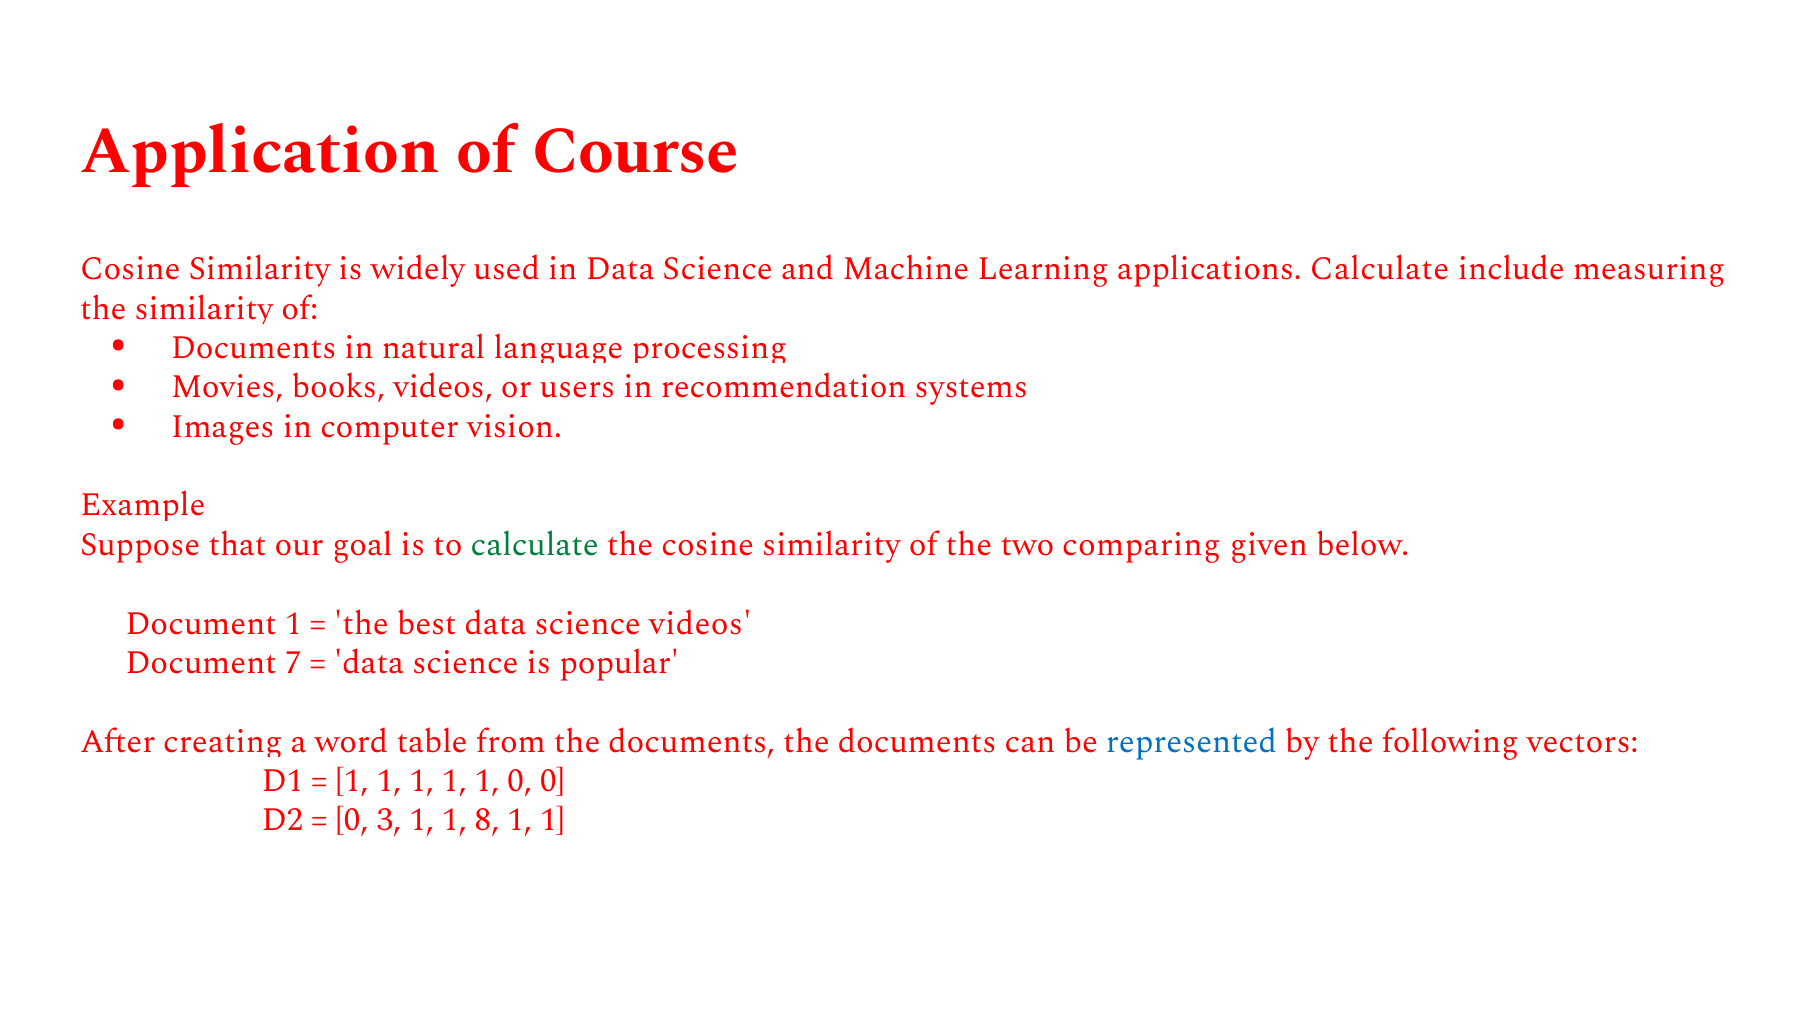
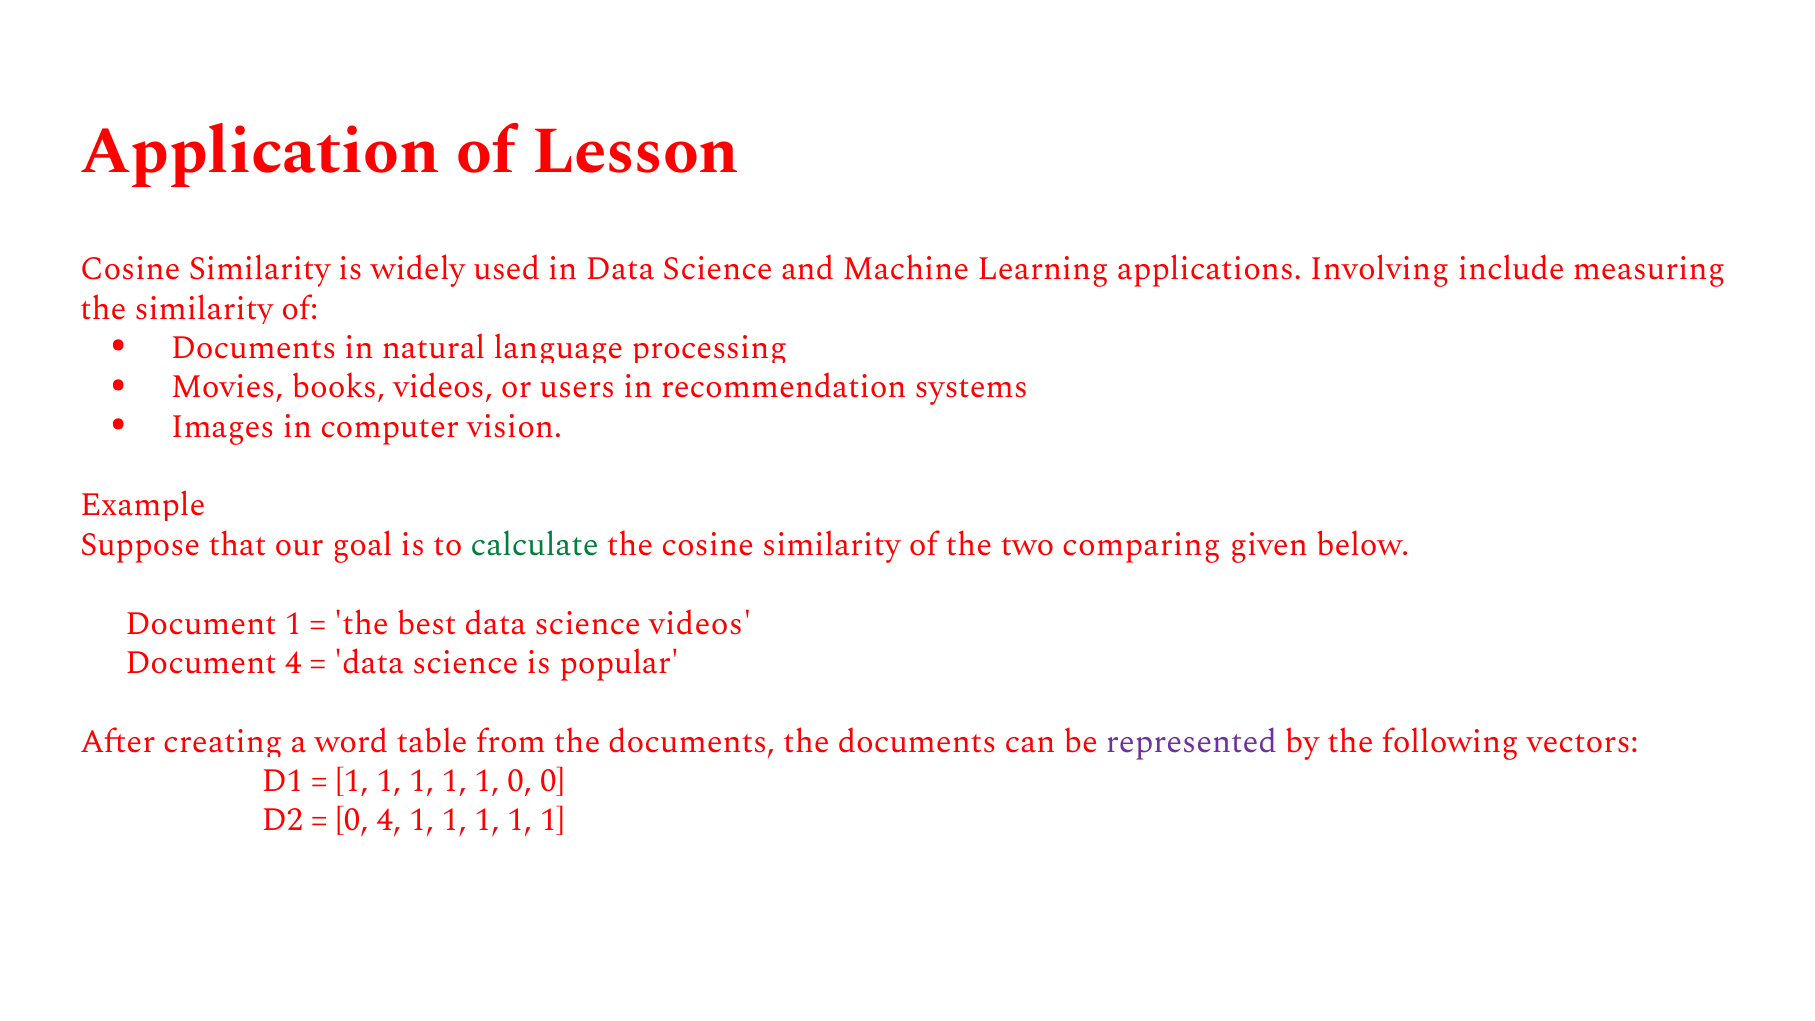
Course: Course -> Lesson
applications Calculate: Calculate -> Involving
Document 7: 7 -> 4
represented colour: blue -> purple
0 3: 3 -> 4
8 at (487, 820): 8 -> 1
